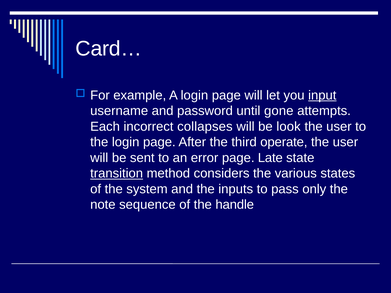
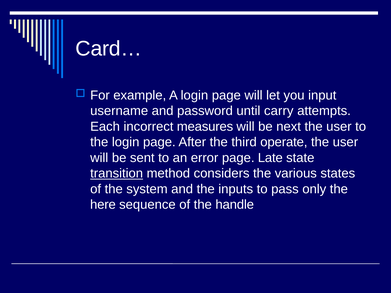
input underline: present -> none
gone: gone -> carry
collapses: collapses -> measures
look: look -> next
note: note -> here
